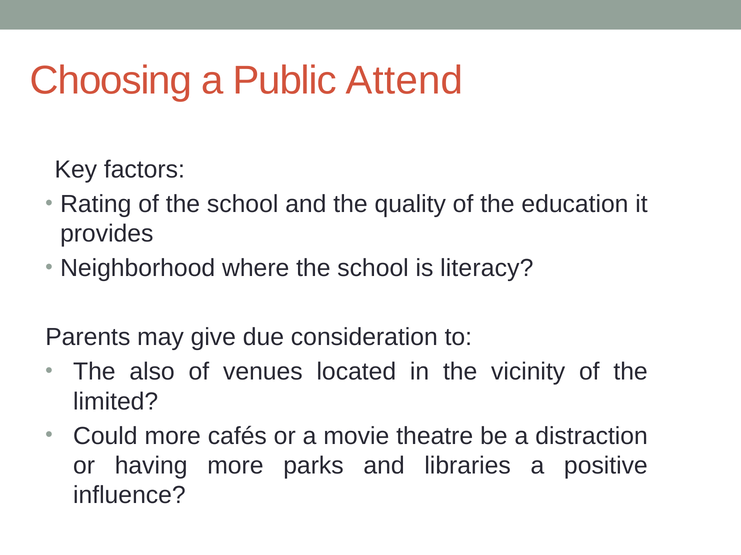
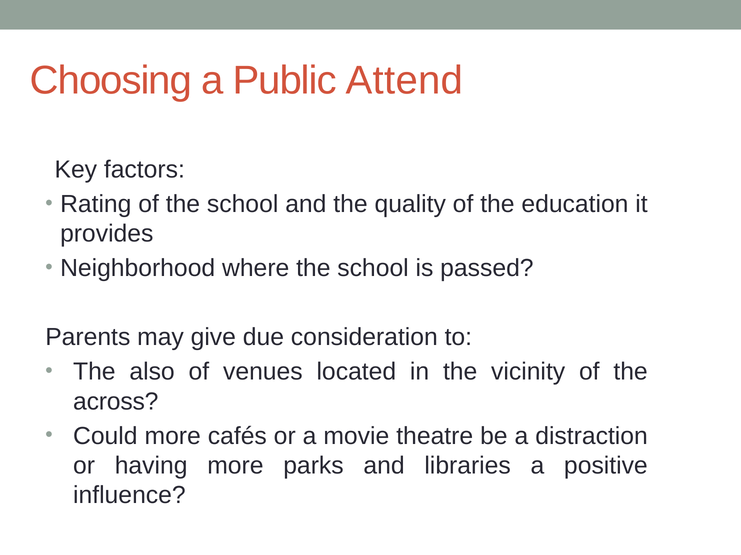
literacy: literacy -> passed
limited: limited -> across
